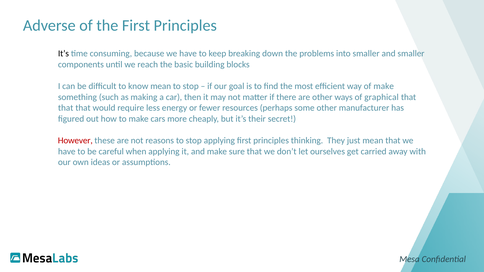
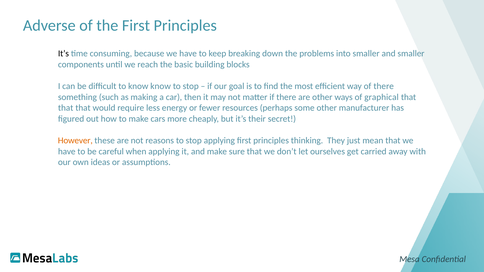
know mean: mean -> know
of make: make -> there
However colour: red -> orange
